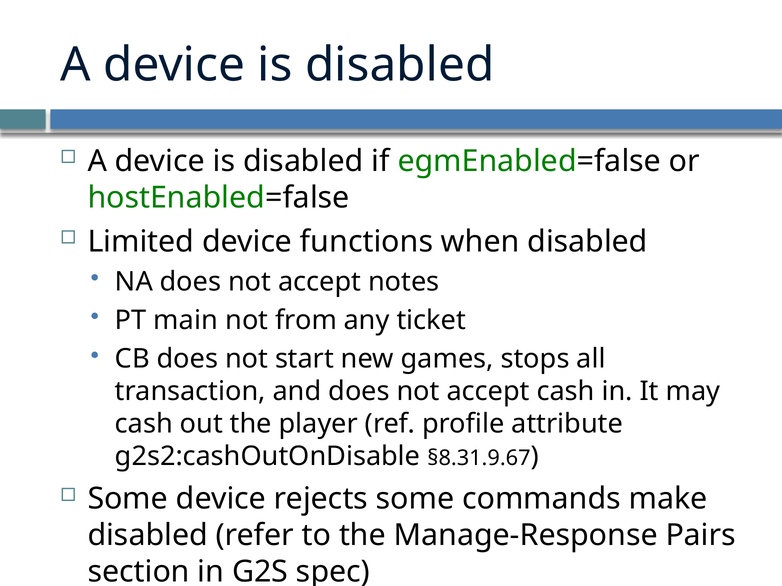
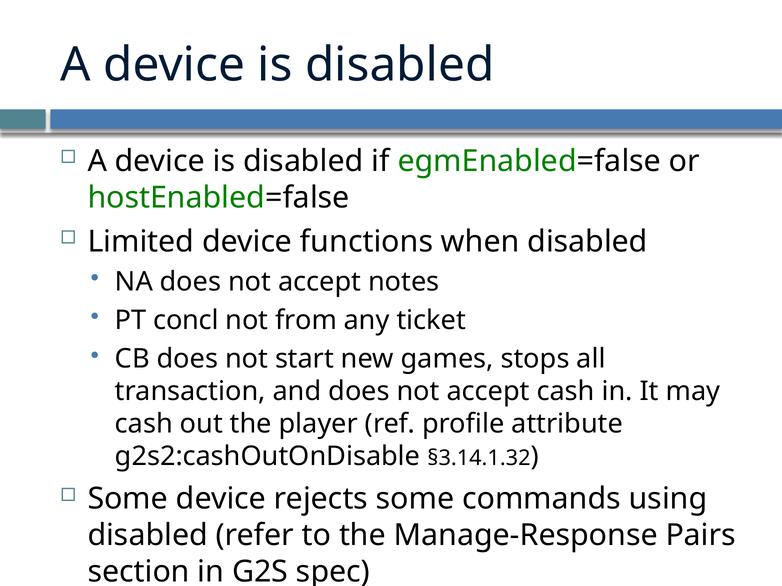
main: main -> concl
§8.31.9.67: §8.31.9.67 -> §3.14.1.32
make: make -> using
